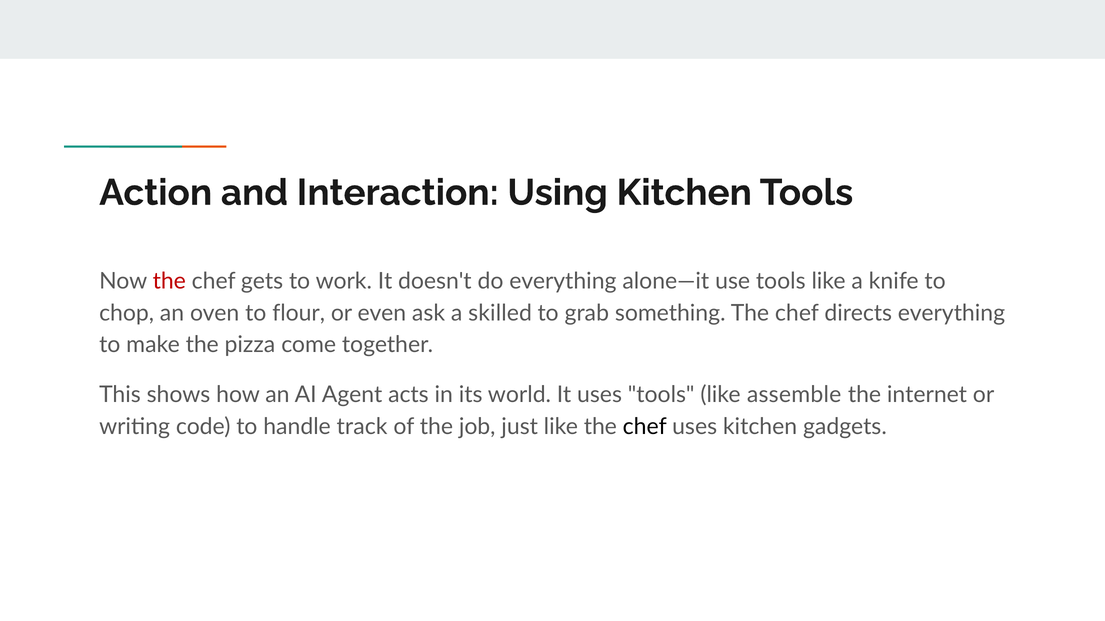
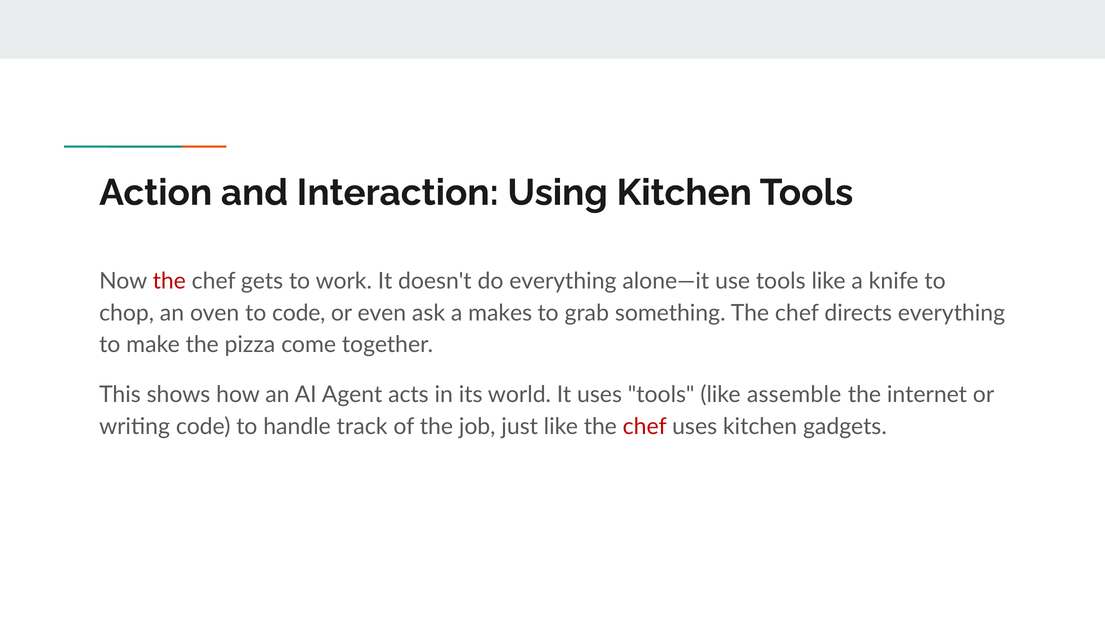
to flour: flour -> code
skilled: skilled -> makes
chef at (645, 427) colour: black -> red
